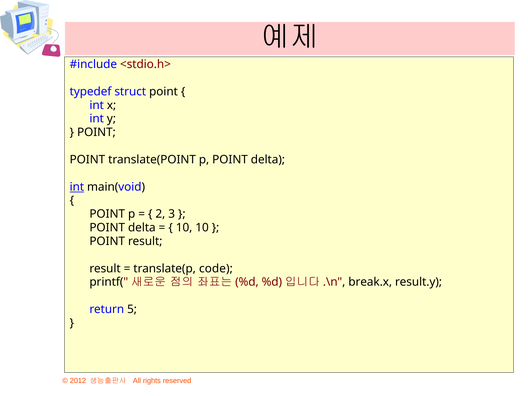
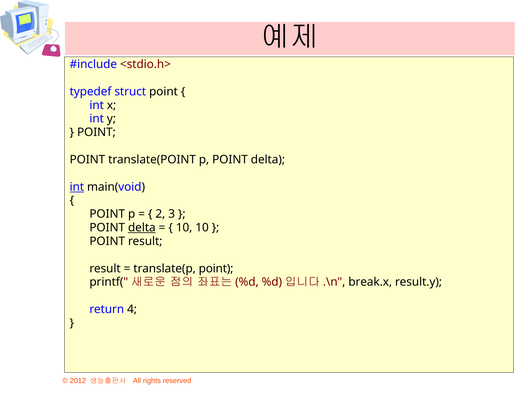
delta at (142, 228) underline: none -> present
translate(p code: code -> point
5: 5 -> 4
